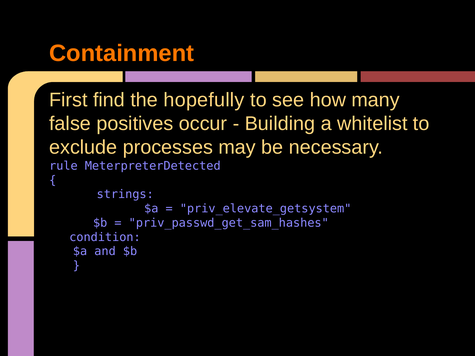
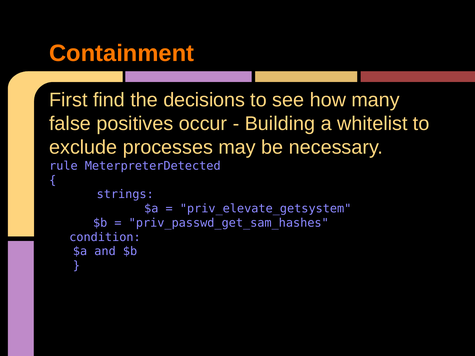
hopefully: hopefully -> decisions
